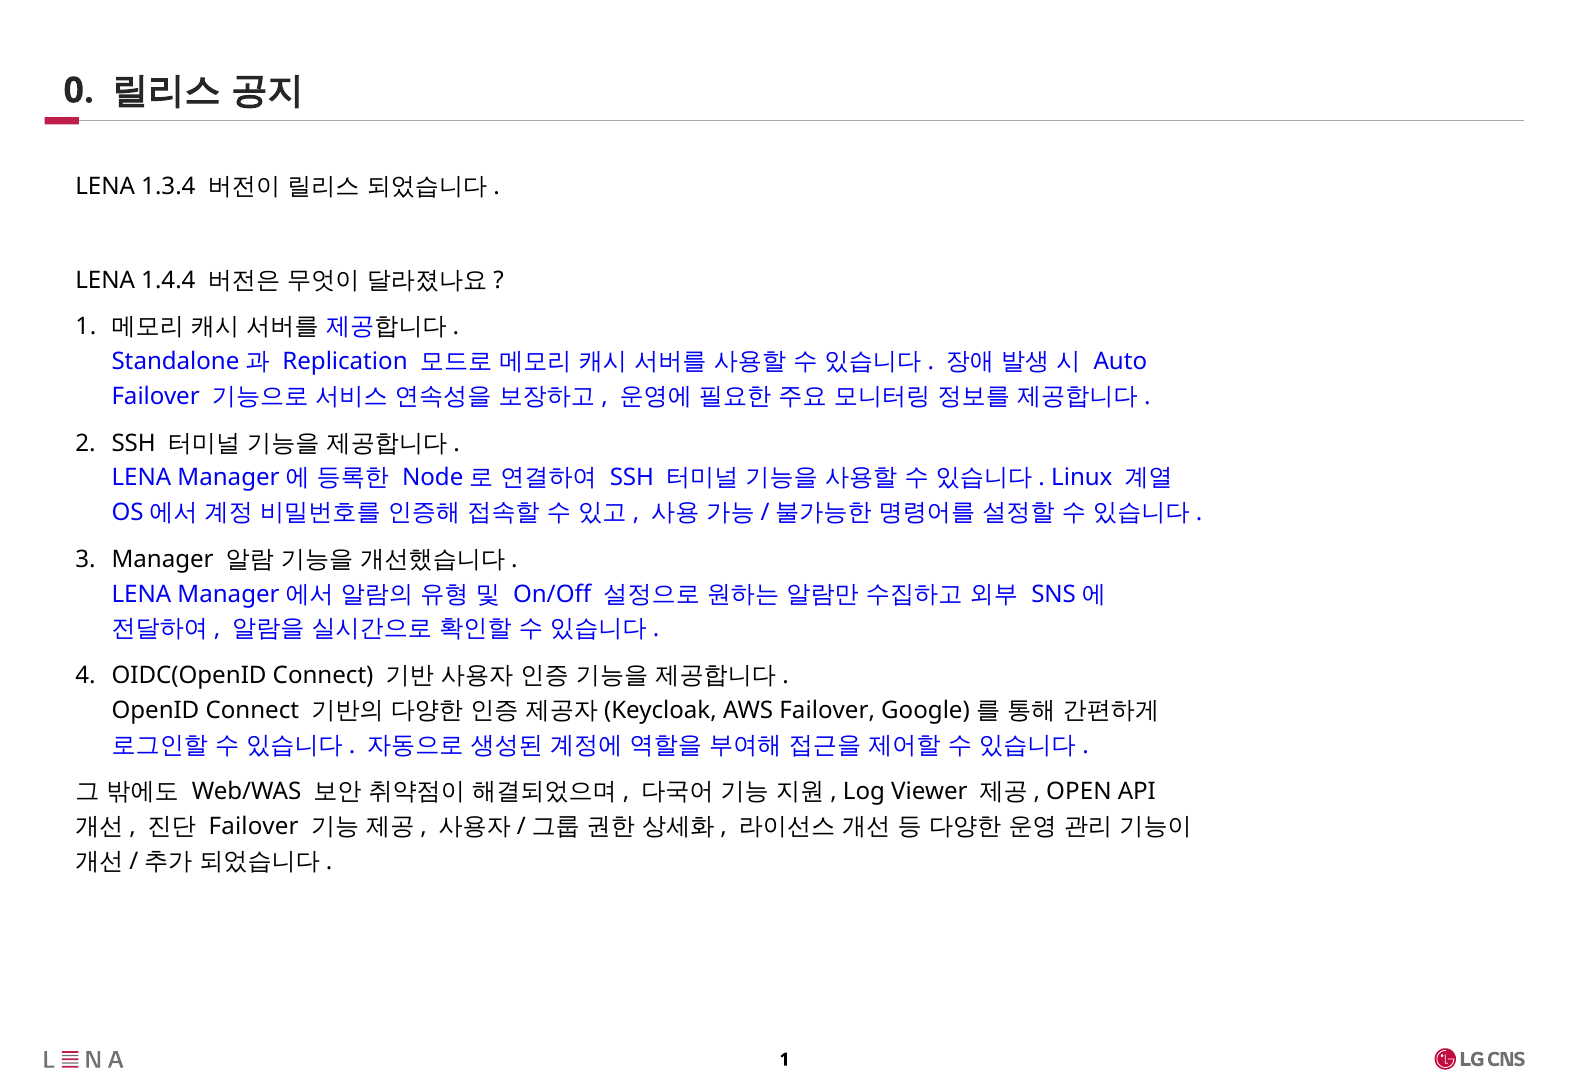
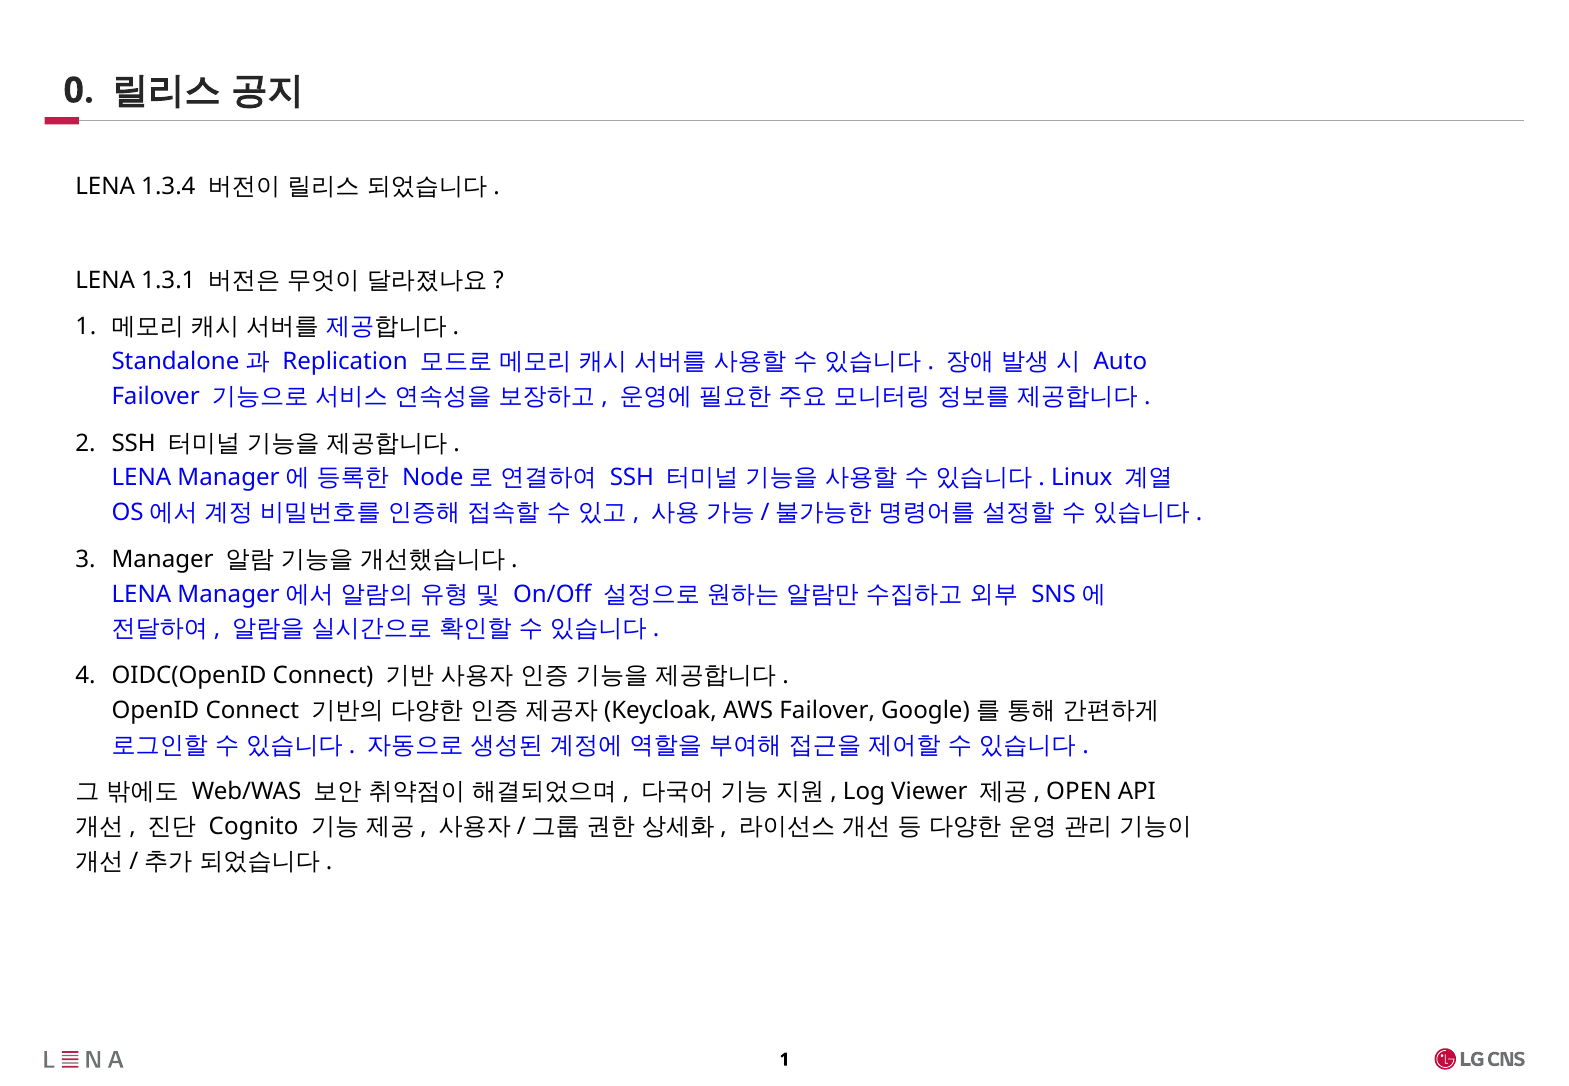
1.4.4: 1.4.4 -> 1.3.1
Failover at (254, 827): Failover -> Cognito
